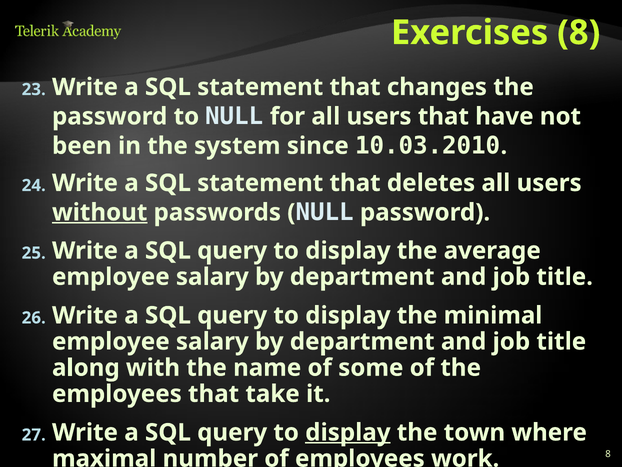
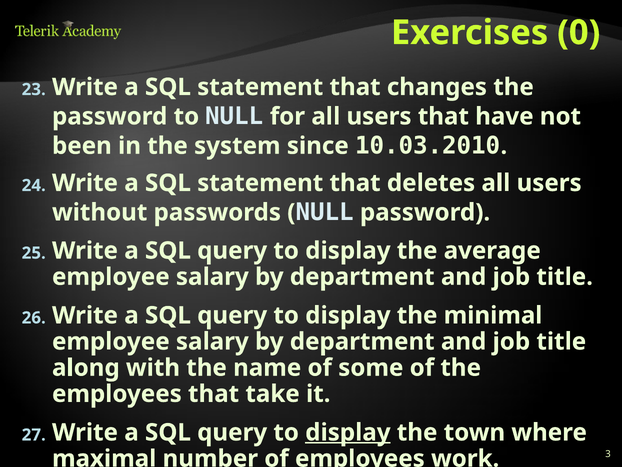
Exercises 8: 8 -> 0
without underline: present -> none
8 at (608, 453): 8 -> 3
